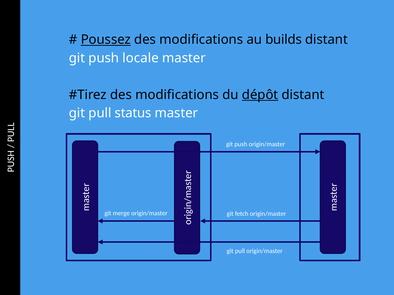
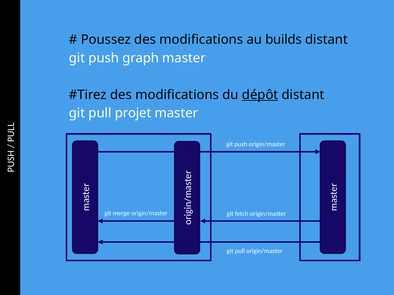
Poussez underline: present -> none
locale: locale -> graph
status: status -> projet
